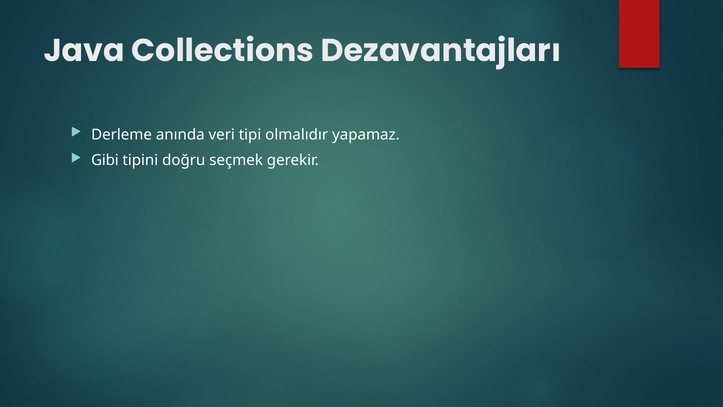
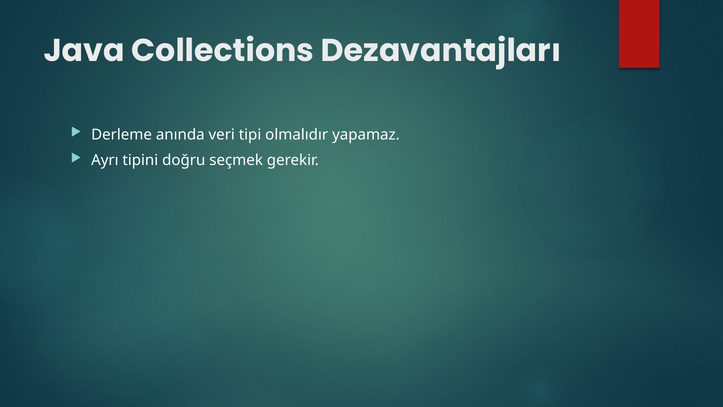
Gibi: Gibi -> Ayrı
